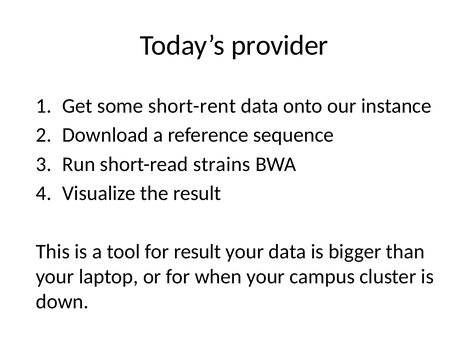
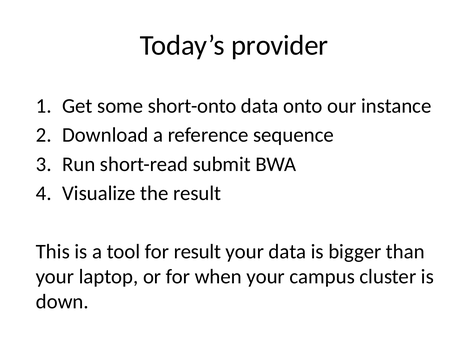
short-rent: short-rent -> short-onto
strains: strains -> submit
